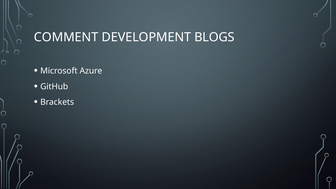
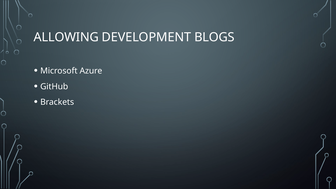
COMMENT: COMMENT -> ALLOWING
